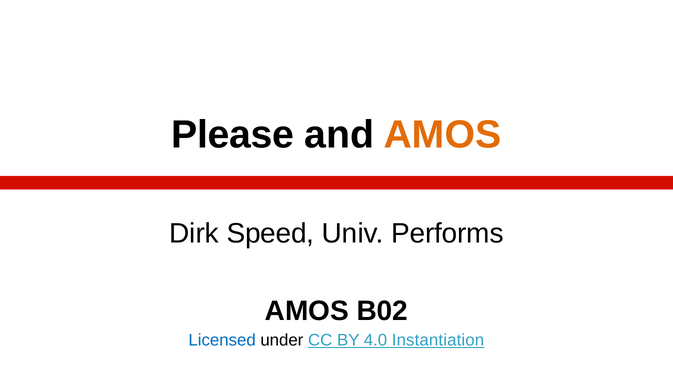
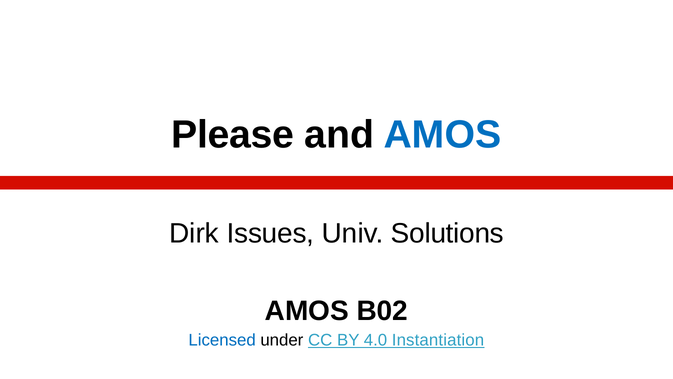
AMOS at (442, 135) colour: orange -> blue
Speed: Speed -> Issues
Performs: Performs -> Solutions
